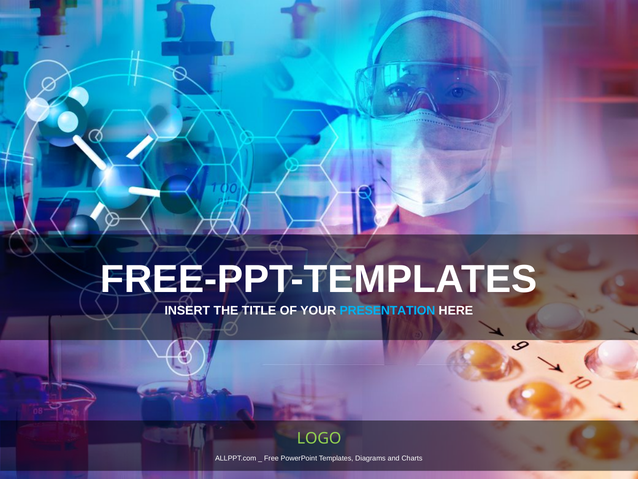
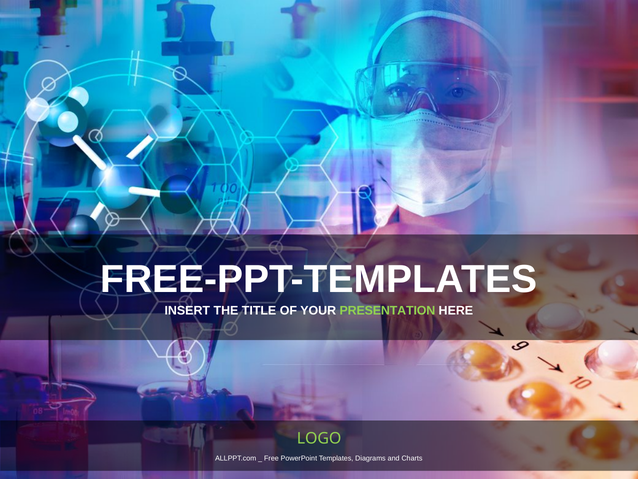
PRESENTATION colour: light blue -> light green
